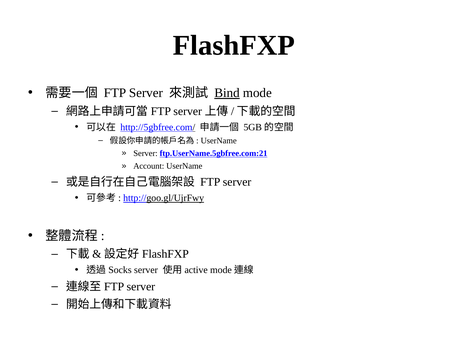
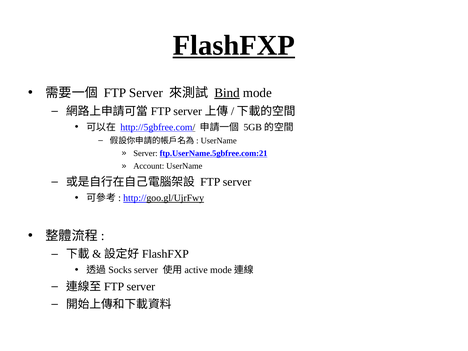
FlashFXP underline: none -> present
